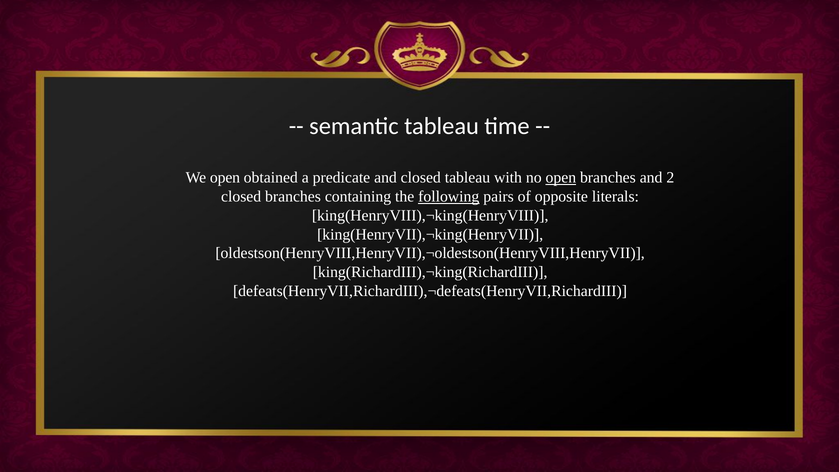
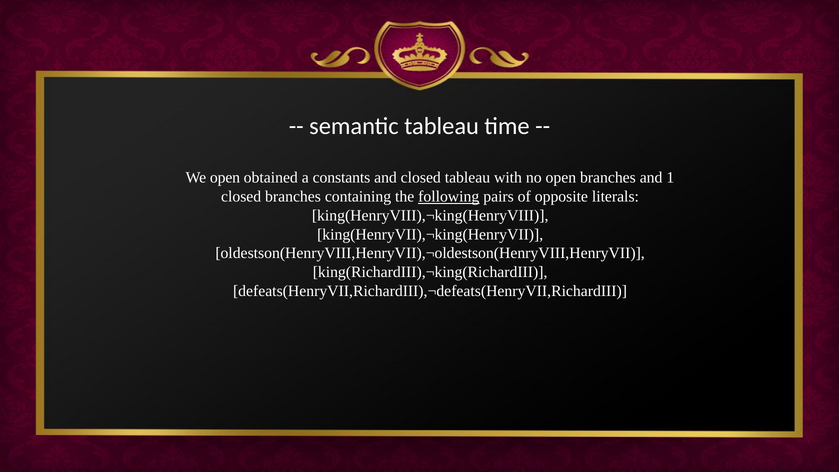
predicate: predicate -> constants
open at (561, 178) underline: present -> none
2: 2 -> 1
